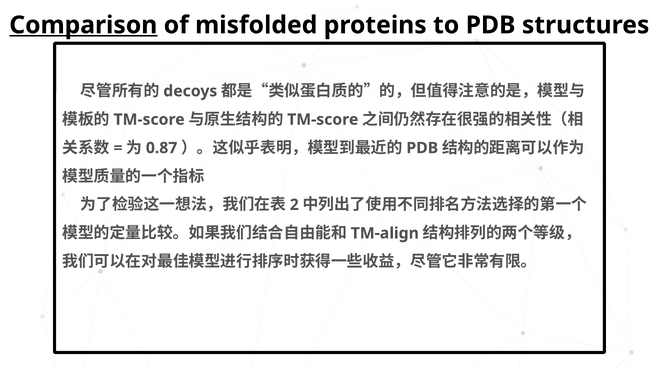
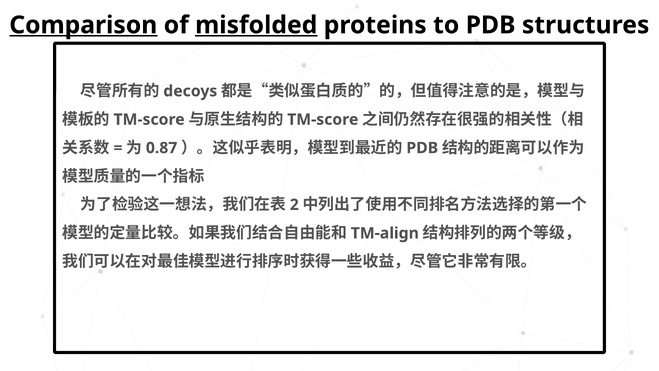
misfolded underline: none -> present
